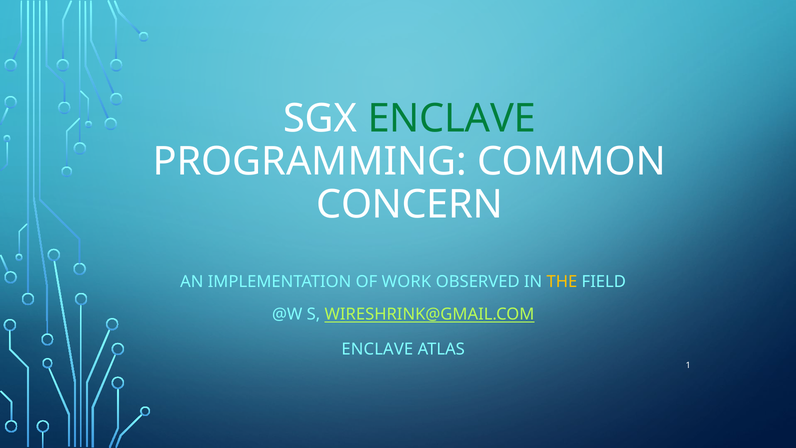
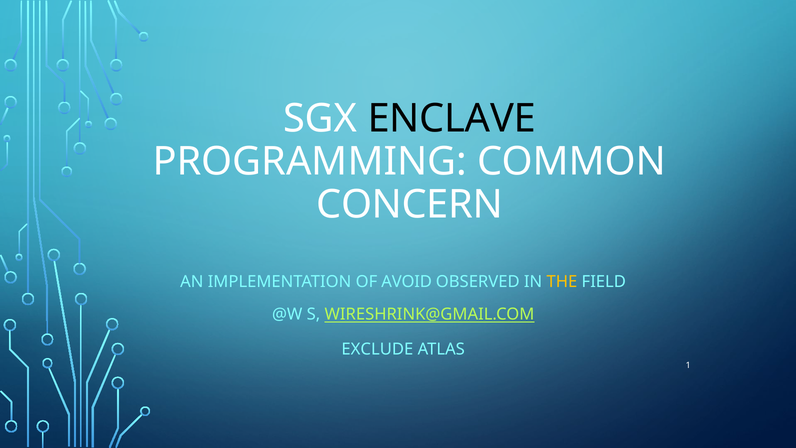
ENCLAVE at (452, 118) colour: green -> black
WORK: WORK -> AVOID
ENCLAVE at (377, 349): ENCLAVE -> EXCLUDE
